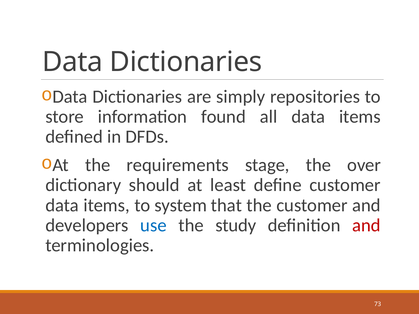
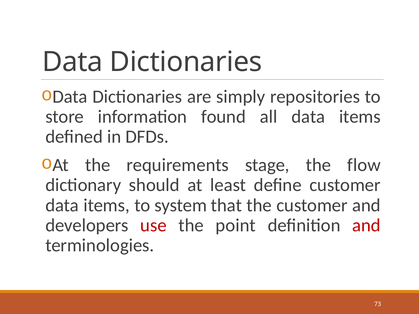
over: over -> flow
use colour: blue -> red
study: study -> point
